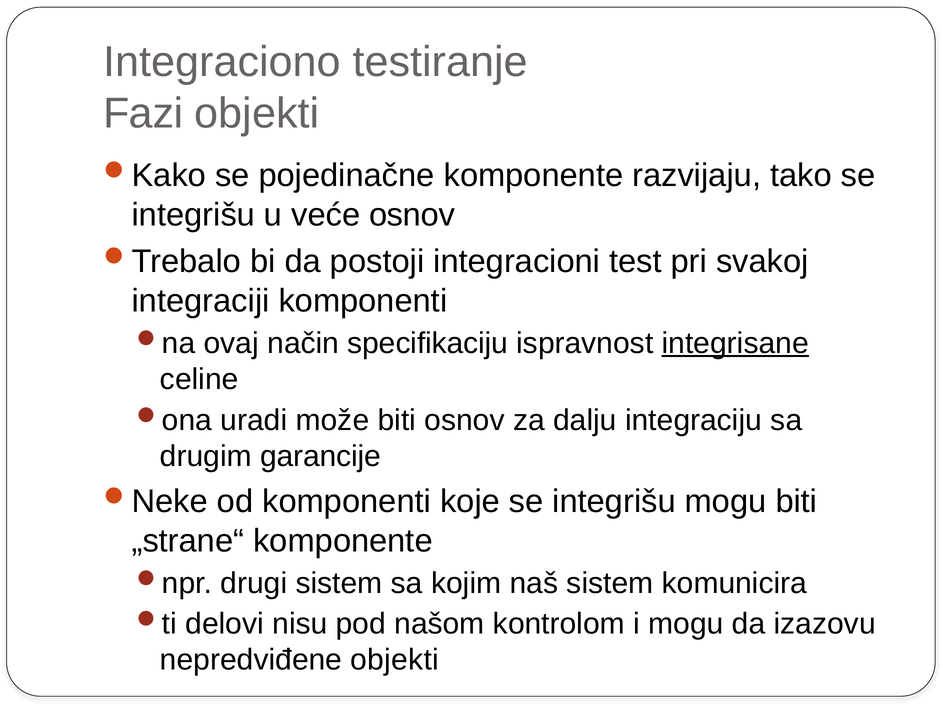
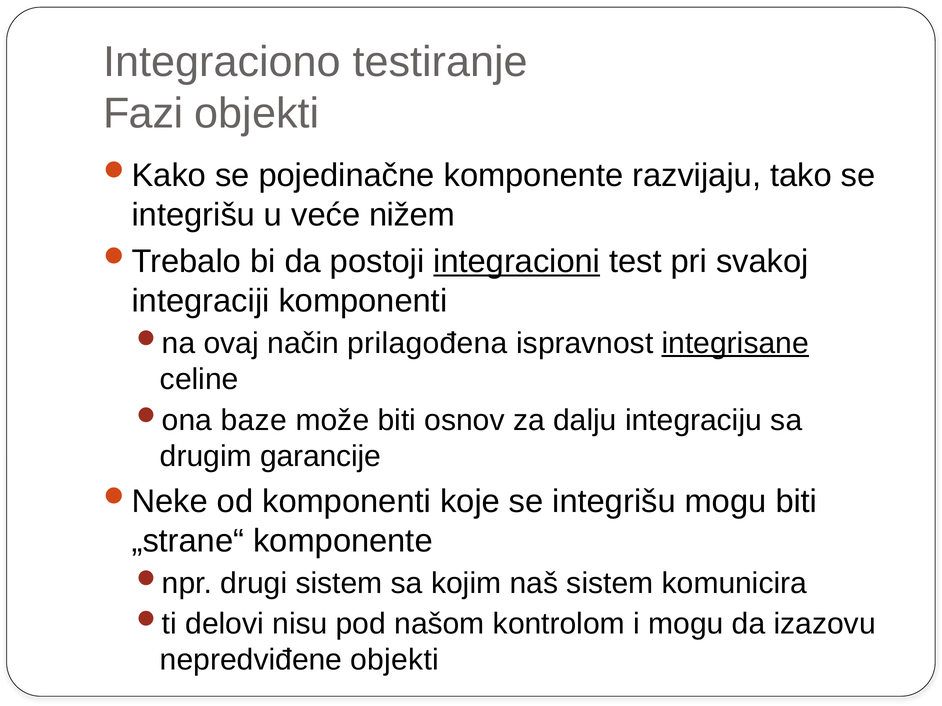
veće osnov: osnov -> nižem
integracioni underline: none -> present
specifikaciju: specifikaciju -> prilagođena
uradi: uradi -> baze
